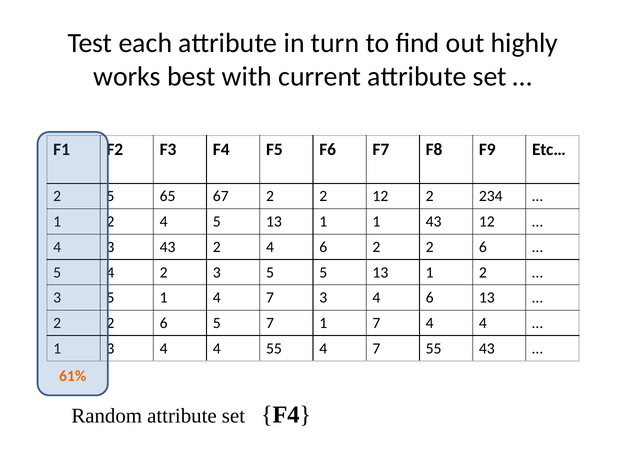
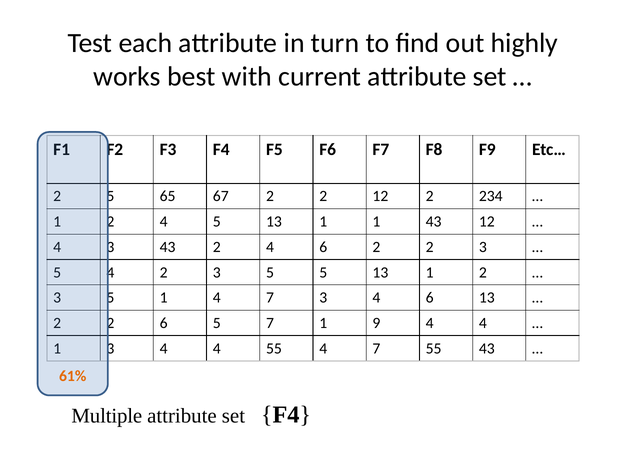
6 2 2 6: 6 -> 3
1 7: 7 -> 9
Random: Random -> Multiple
